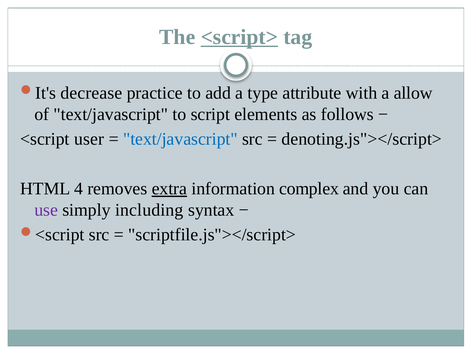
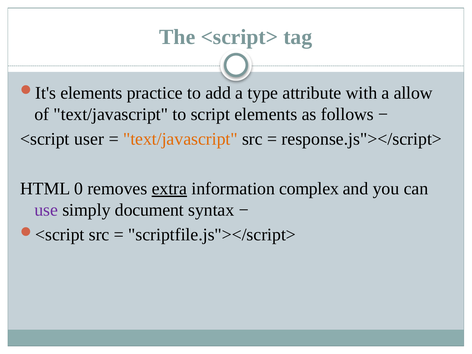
<script> underline: present -> none
decrease at (91, 93): decrease -> elements
text/javascript at (180, 139) colour: blue -> orange
denoting.js"></script>: denoting.js"></script> -> response.js"></script>
4: 4 -> 0
including: including -> document
